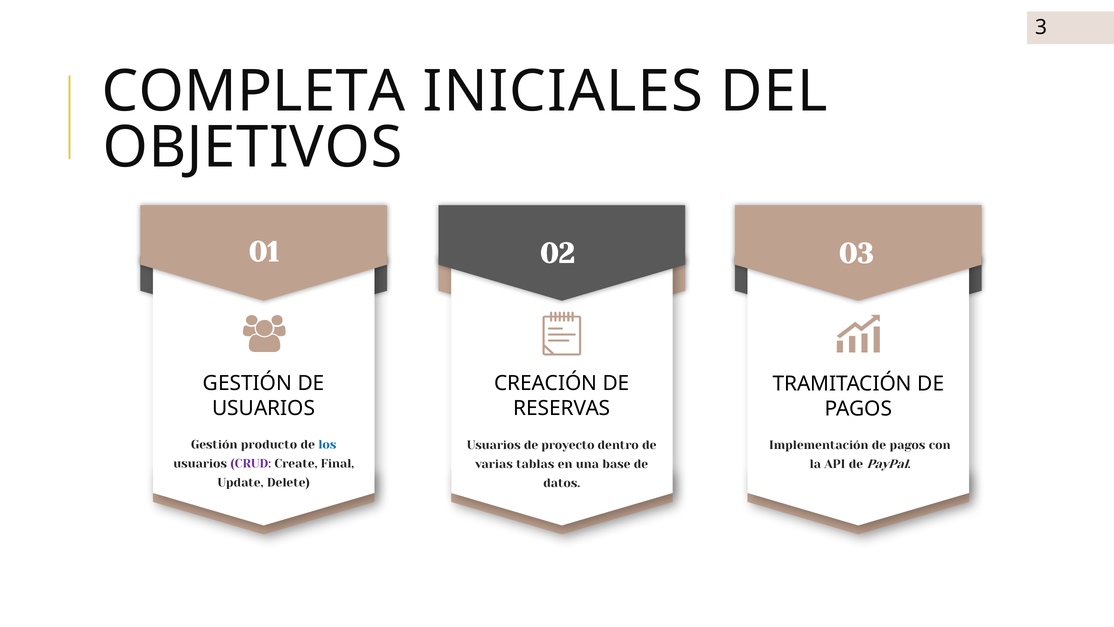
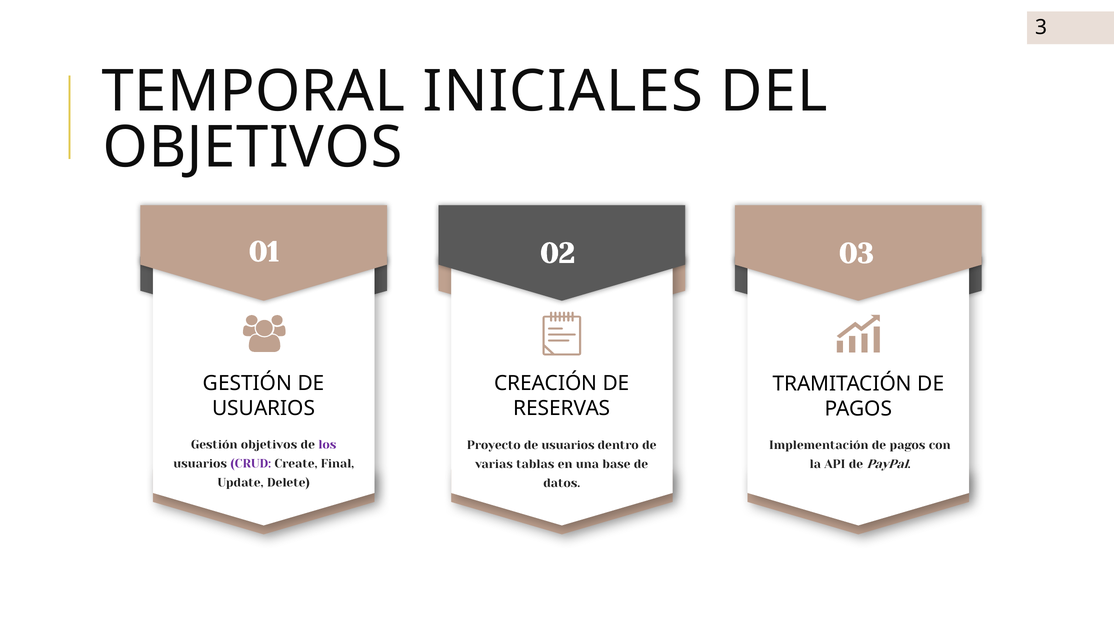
COMPLETA: COMPLETA -> TEMPORAL
Gestión producto: producto -> objetivos
los colour: blue -> purple
Usuarios at (494, 445): Usuarios -> Proyecto
proyecto at (568, 445): proyecto -> usuarios
